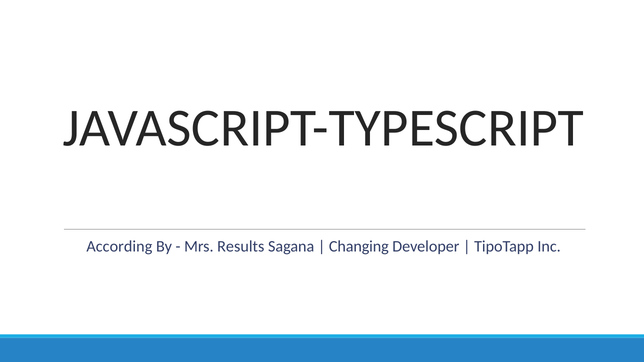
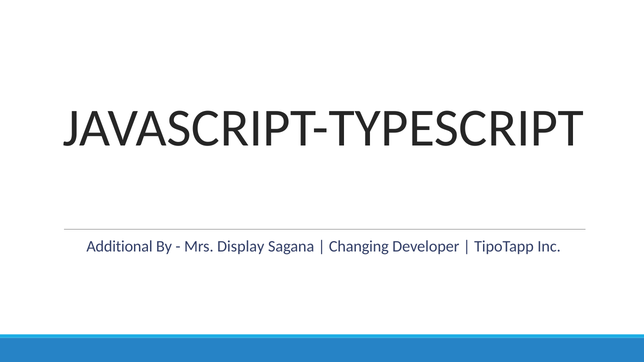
According: According -> Additional
Results: Results -> Display
